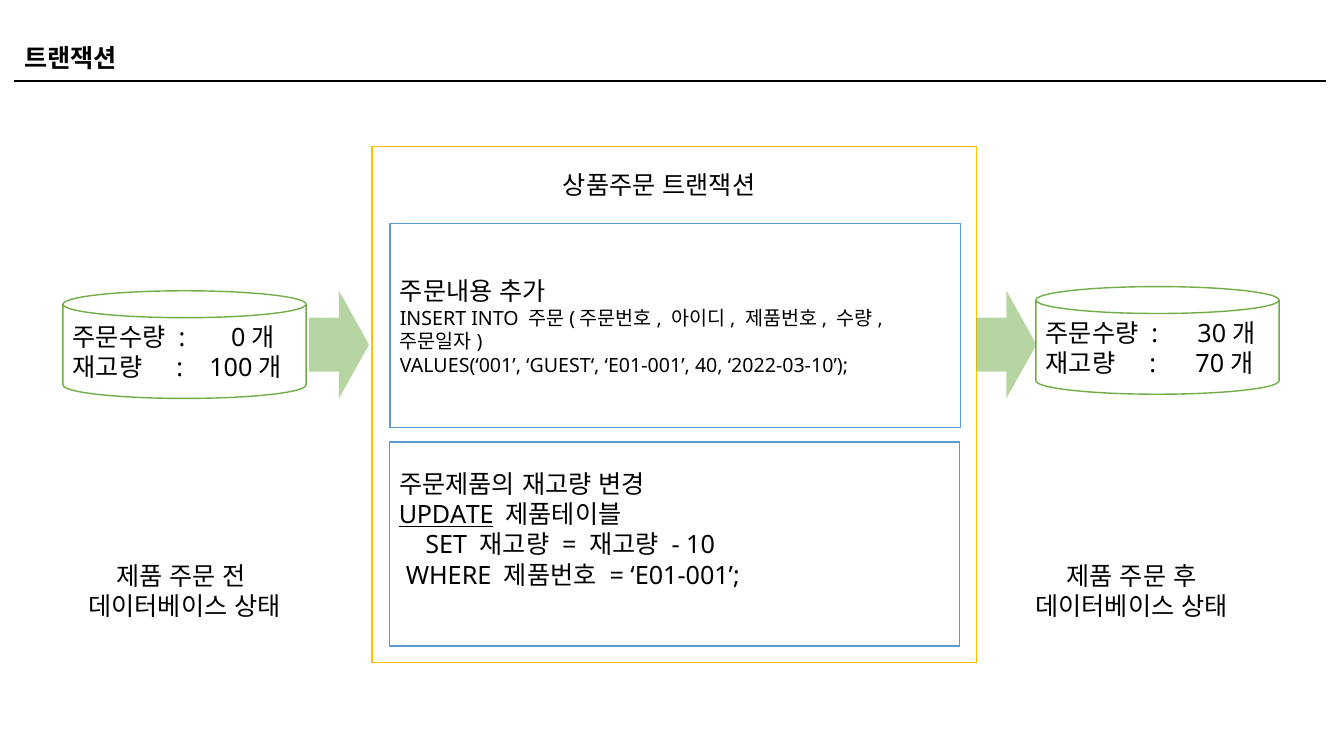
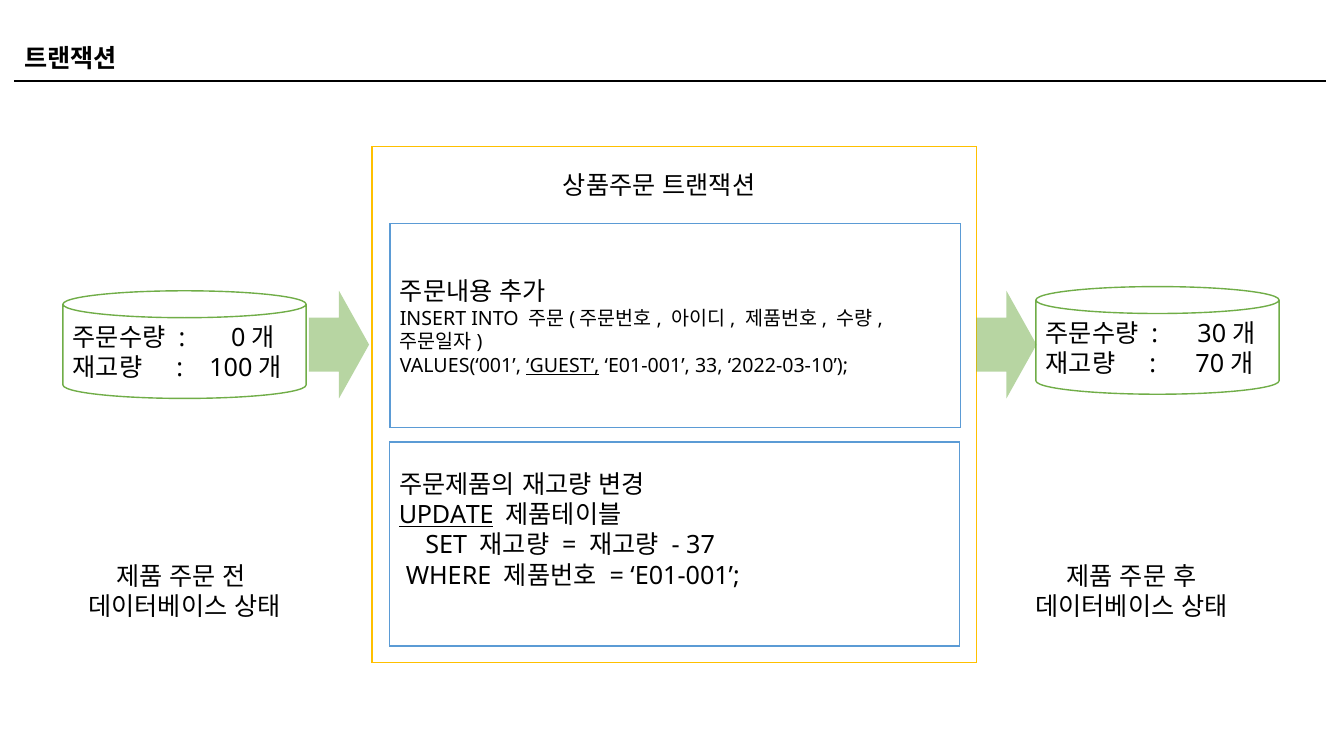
GUEST‘ underline: none -> present
40: 40 -> 33
10: 10 -> 37
